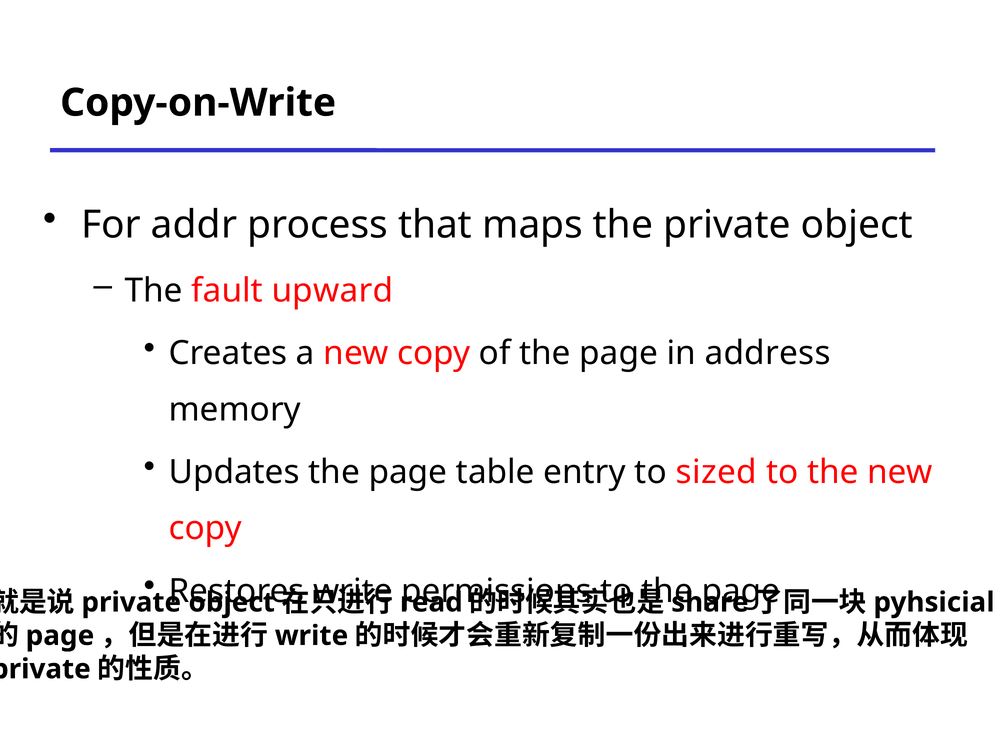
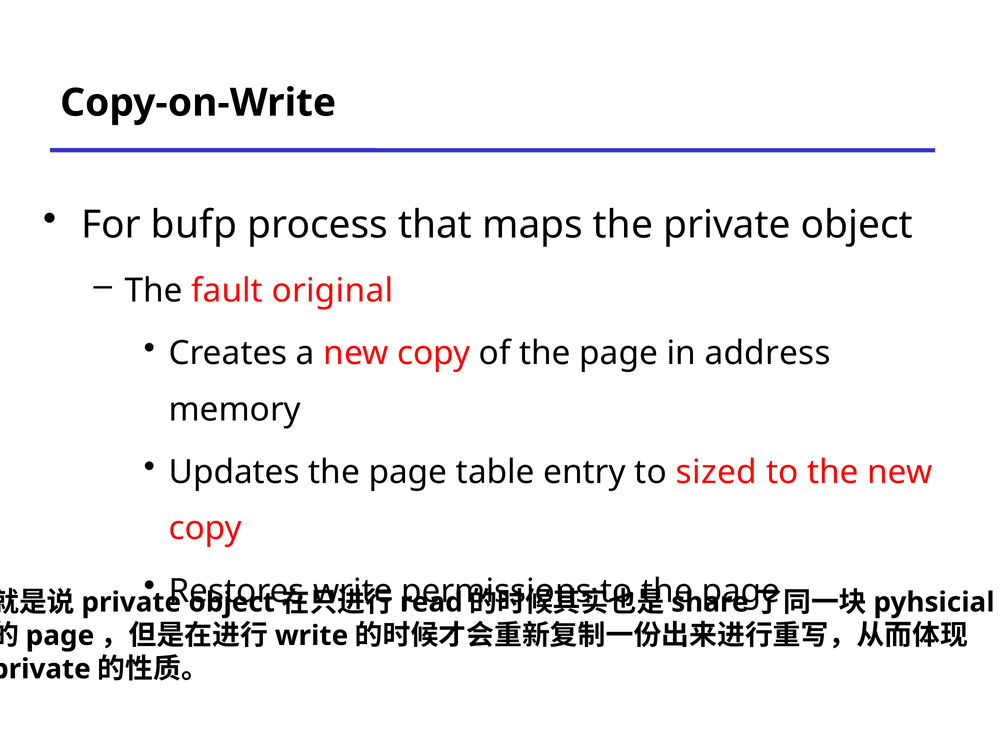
addr: addr -> bufp
upward: upward -> original
